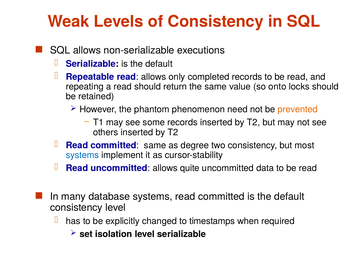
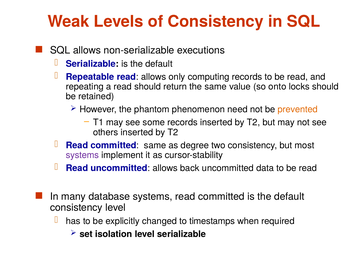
completed: completed -> computing
systems at (82, 155) colour: blue -> purple
quite: quite -> back
